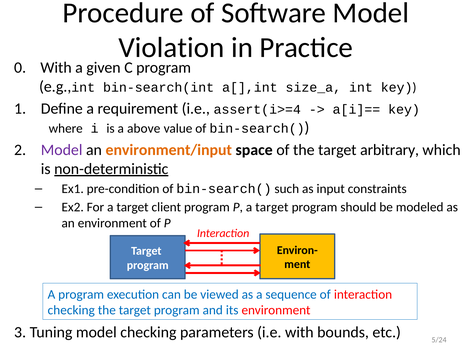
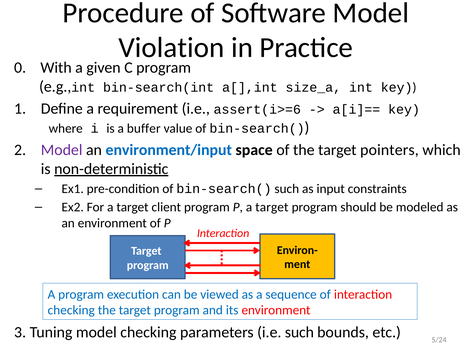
assert(i>=4: assert(i>=4 -> assert(i>=6
above: above -> buffer
environment/input colour: orange -> blue
arbitrary: arbitrary -> pointers
i.e with: with -> such
